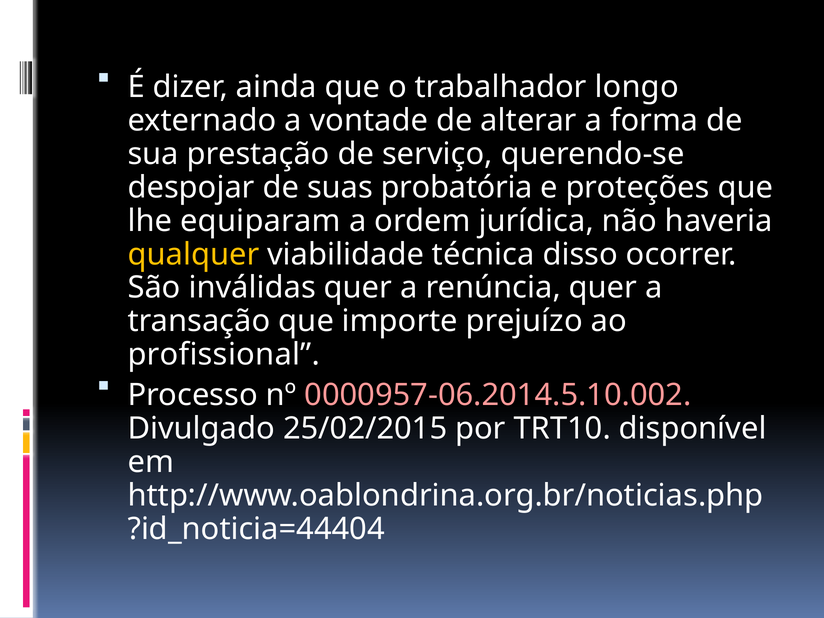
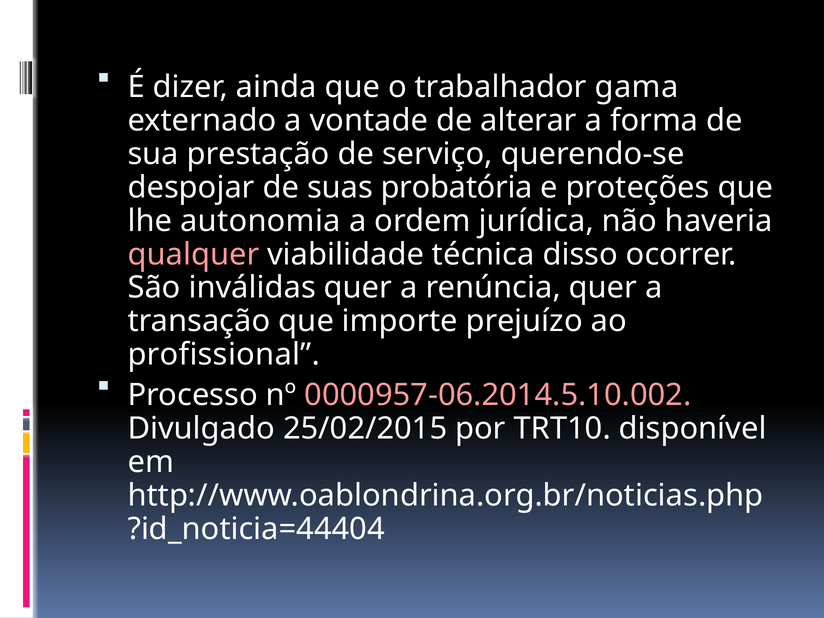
longo: longo -> gama
equiparam: equiparam -> autonomia
qualquer colour: yellow -> pink
